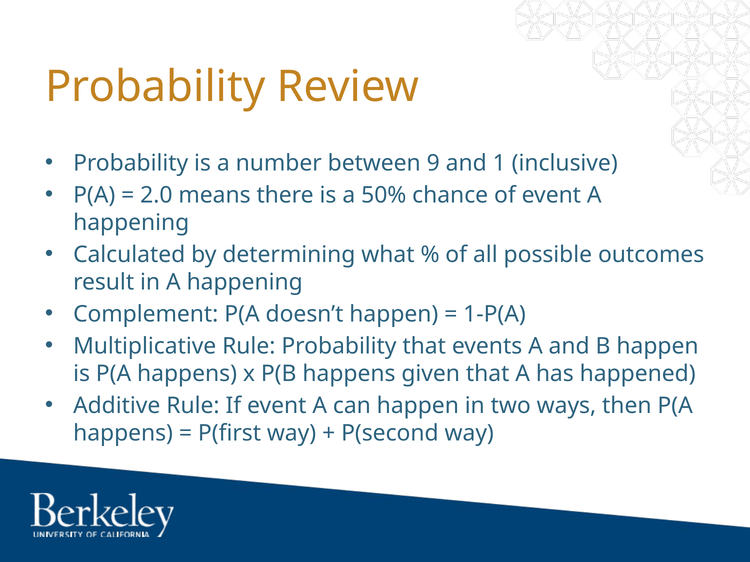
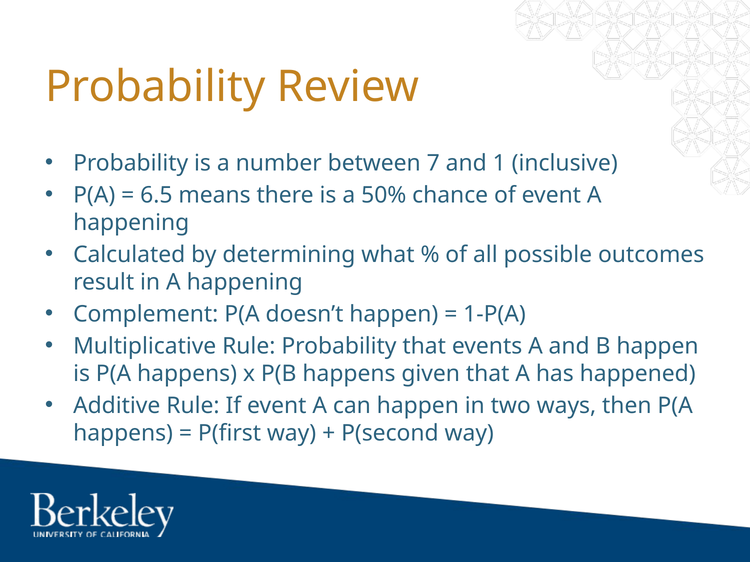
9: 9 -> 7
2.0: 2.0 -> 6.5
